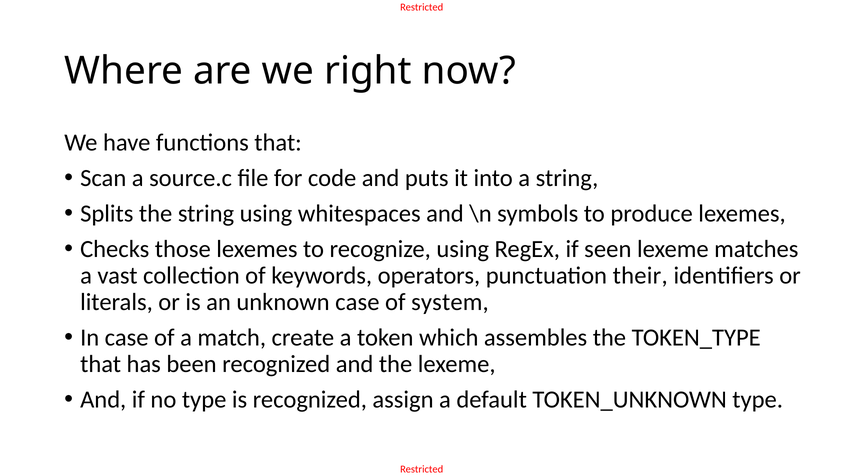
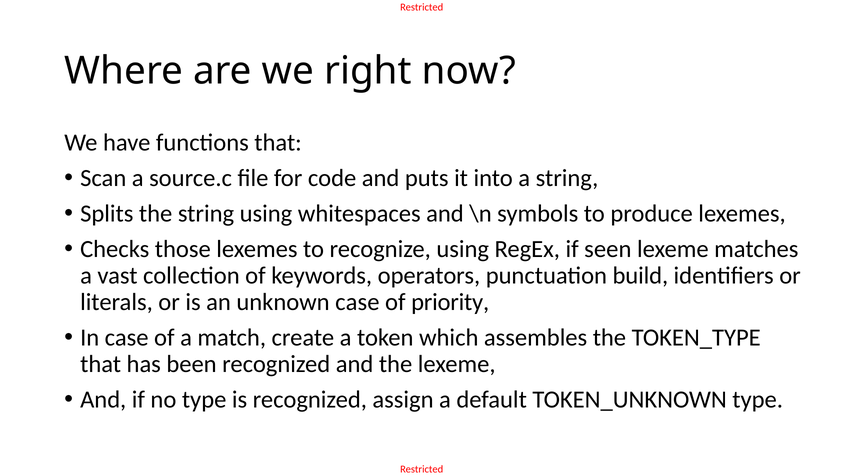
their: their -> build
system: system -> priority
